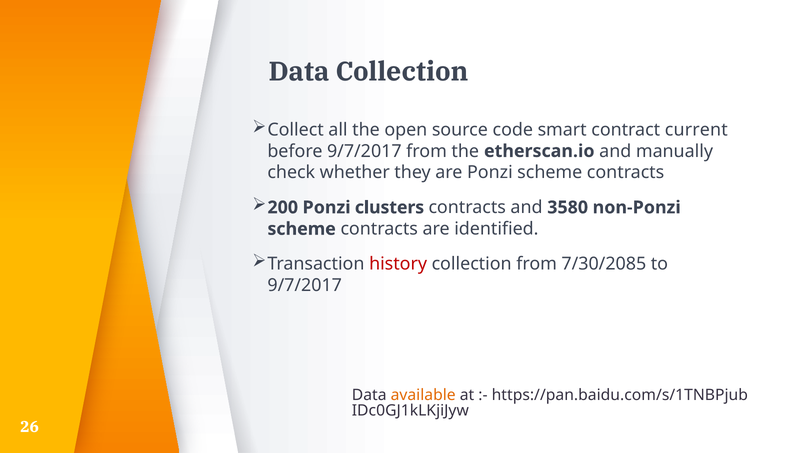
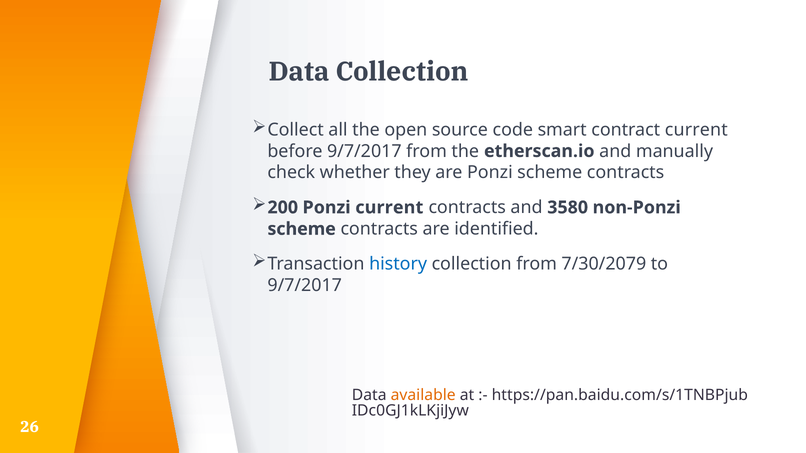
Ponzi clusters: clusters -> current
history colour: red -> blue
7/30/2085: 7/30/2085 -> 7/30/2079
